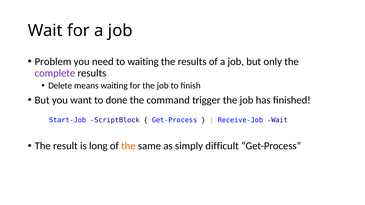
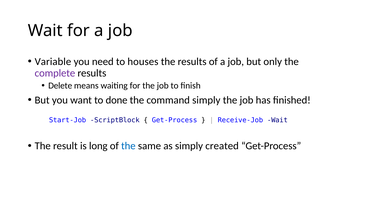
Problem: Problem -> Variable
to waiting: waiting -> houses
command trigger: trigger -> simply
the at (128, 146) colour: orange -> blue
difficult: difficult -> created
